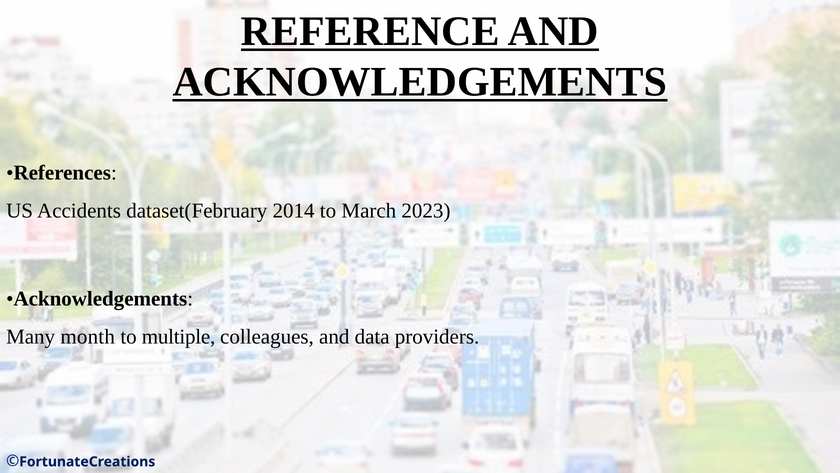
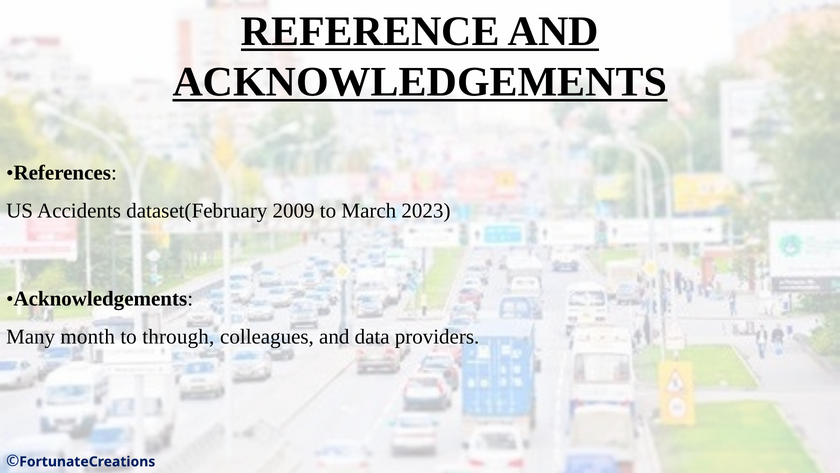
2014: 2014 -> 2009
multiple: multiple -> through
